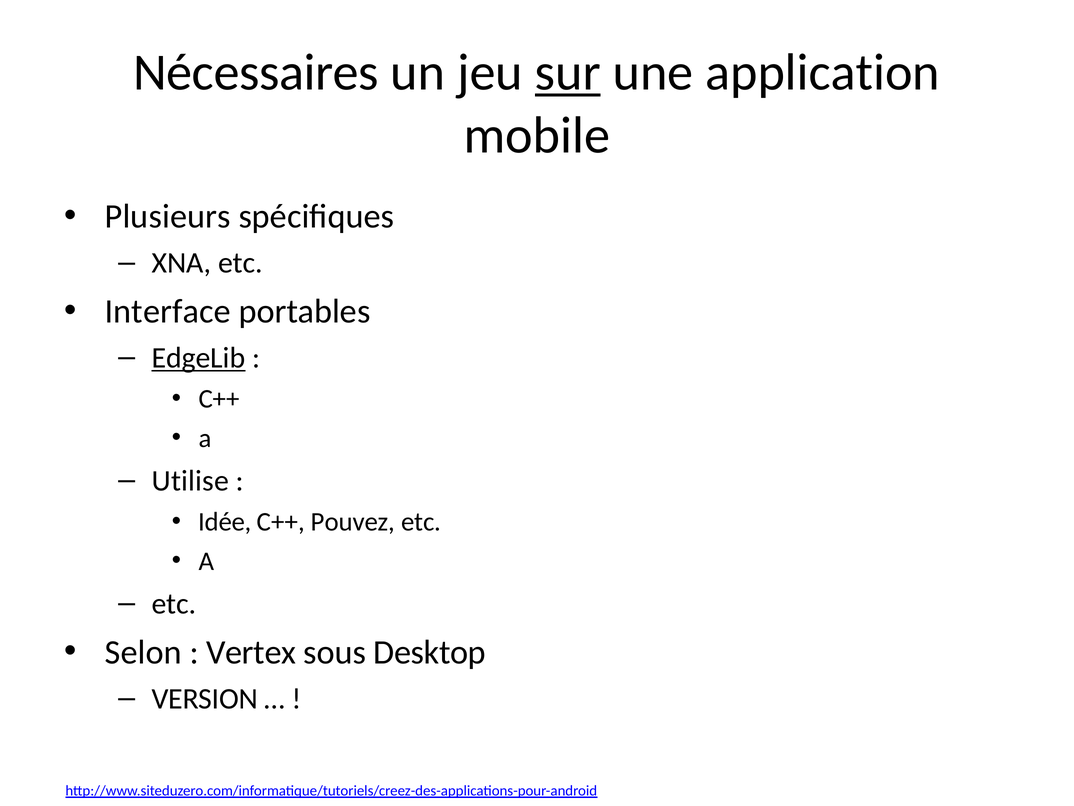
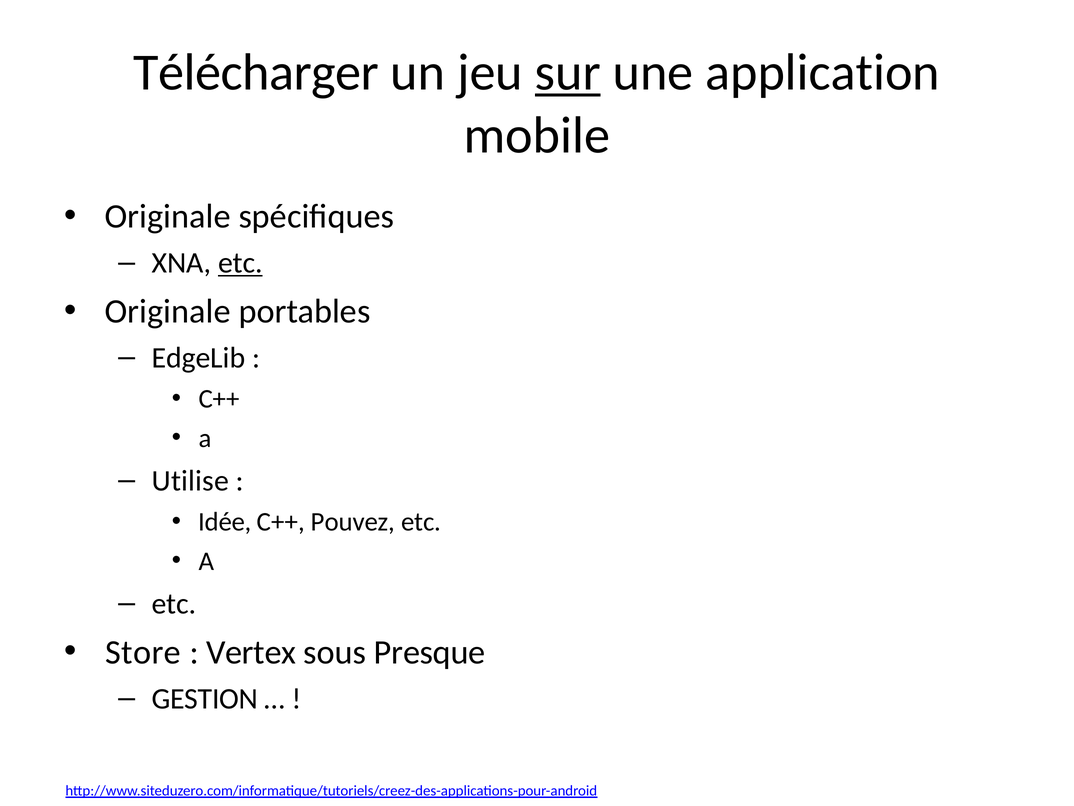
Nécessaires: Nécessaires -> Télécharger
Plusieurs at (168, 216): Plusieurs -> Originale
etc at (240, 263) underline: none -> present
Interface at (168, 311): Interface -> Originale
EdgeLib underline: present -> none
Selon: Selon -> Store
Desktop: Desktop -> Presque
VERSION: VERSION -> GESTION
